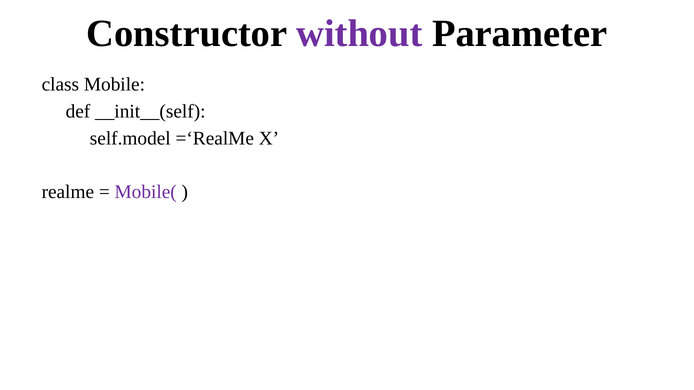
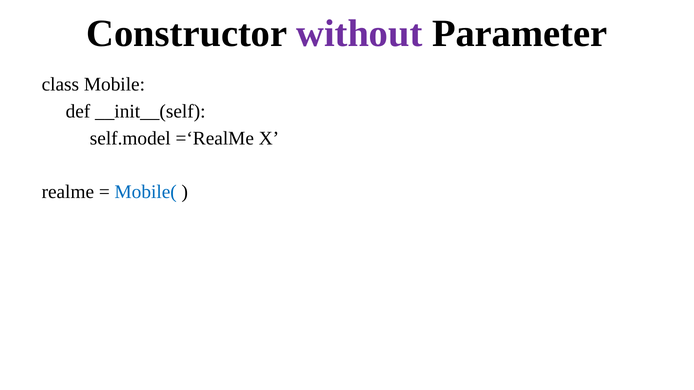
Mobile( colour: purple -> blue
